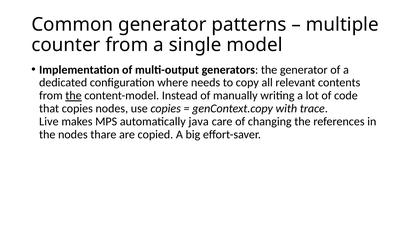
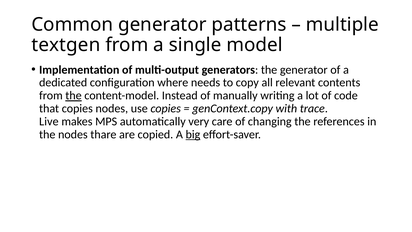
counter: counter -> textgen
java: java -> very
big underline: none -> present
